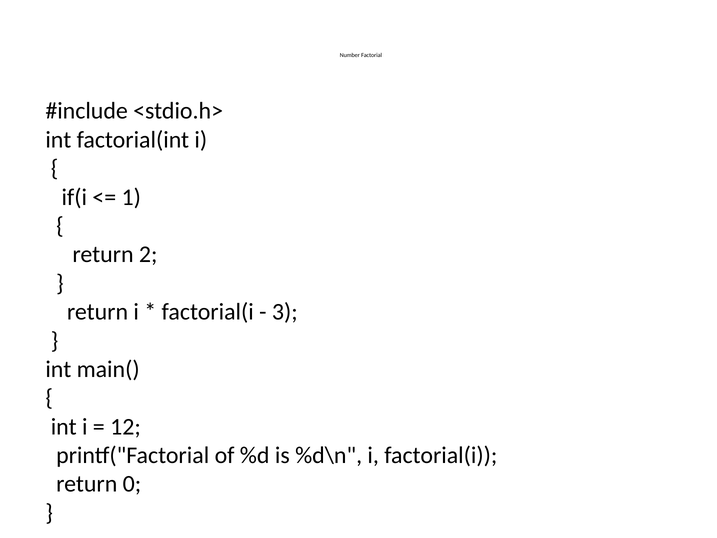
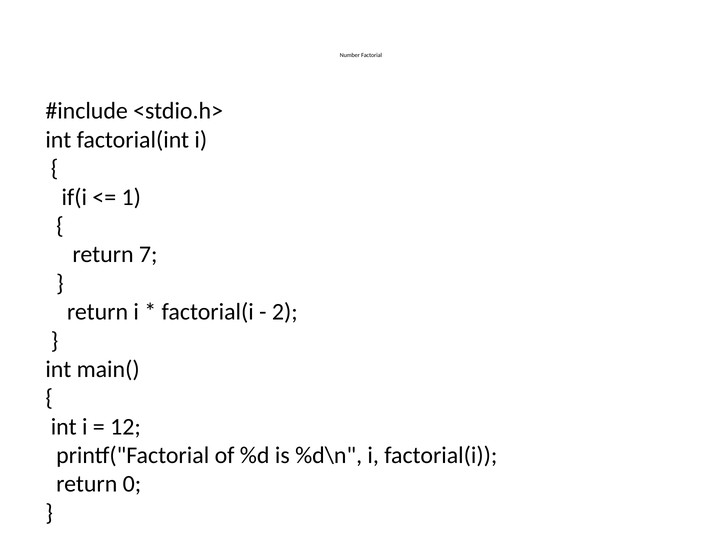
2: 2 -> 7
3: 3 -> 2
